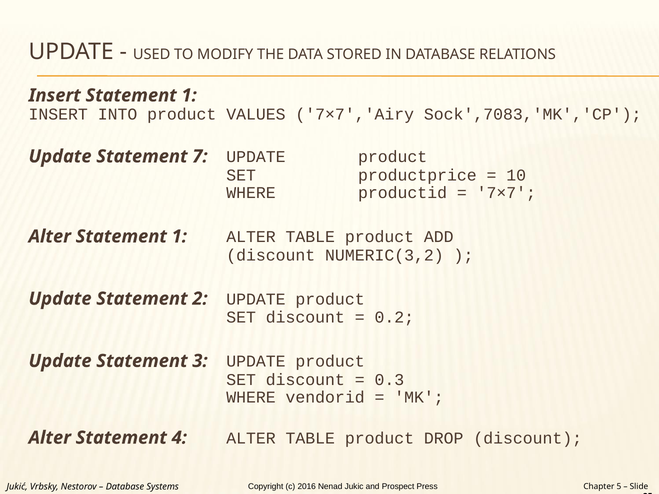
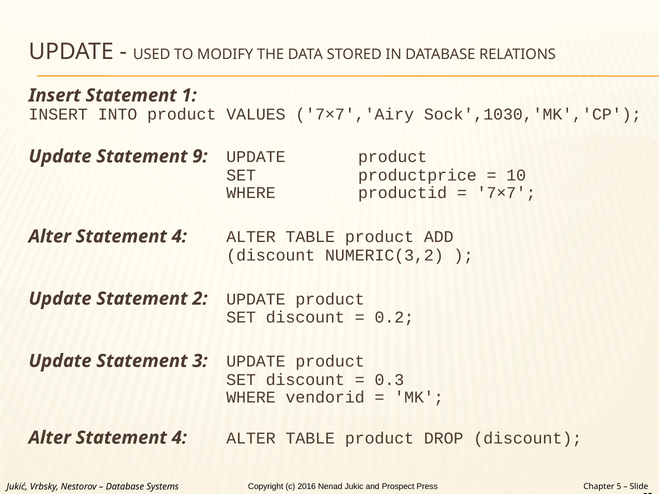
Sock',7083,'MK','CP: Sock',7083,'MK','CP -> Sock',1030,'MK','CP
7: 7 -> 9
1 at (179, 237): 1 -> 4
